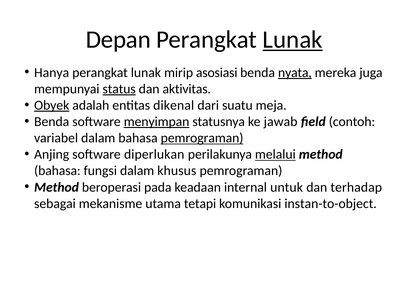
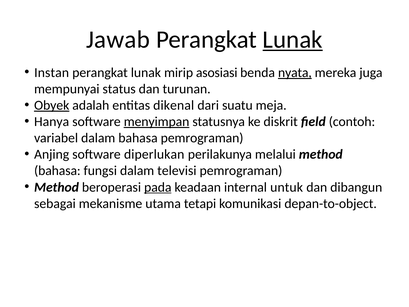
Depan: Depan -> Jawab
Hanya: Hanya -> Instan
status underline: present -> none
aktivitas: aktivitas -> turunan
Benda at (52, 122): Benda -> Hanya
jawab: jawab -> diskrit
pemrograman at (202, 138) underline: present -> none
melalui underline: present -> none
khusus: khusus -> televisi
pada underline: none -> present
terhadap: terhadap -> dibangun
instan-to-object: instan-to-object -> depan-to-object
